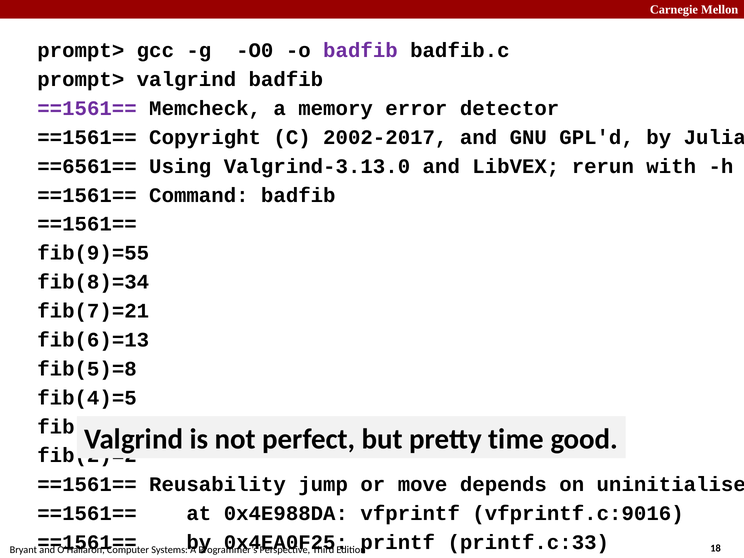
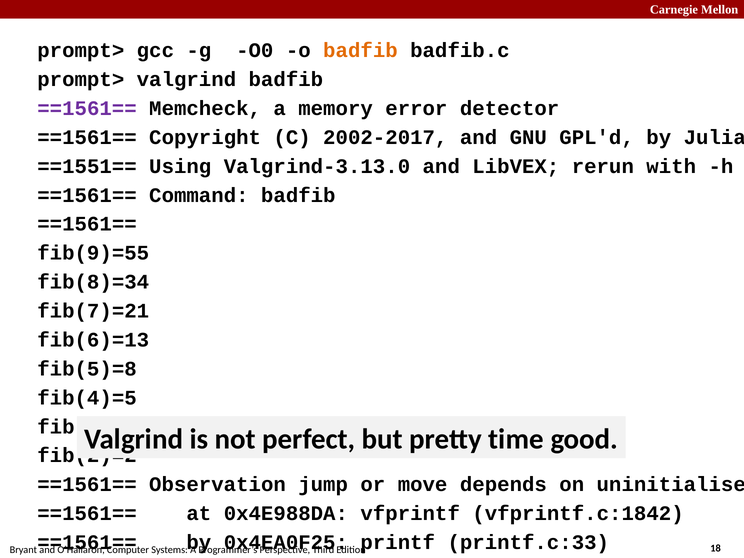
badfib at (360, 50) colour: purple -> orange
==6561==: ==6561== -> ==1551==
Reusability: Reusability -> Observation
vfprintf.c:9016: vfprintf.c:9016 -> vfprintf.c:1842
